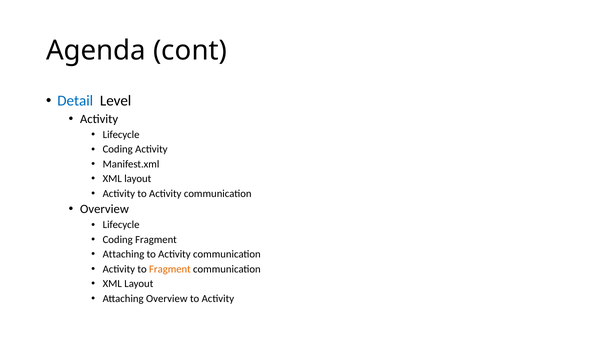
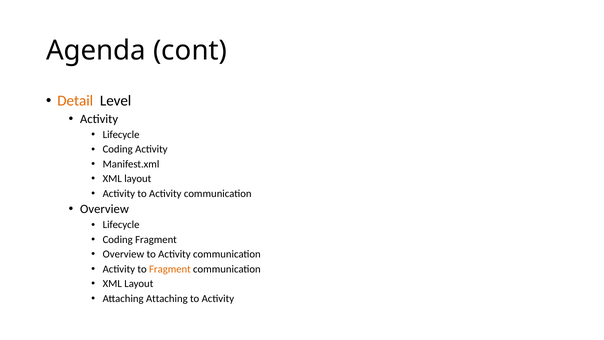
Detail colour: blue -> orange
Attaching at (123, 254): Attaching -> Overview
Attaching Overview: Overview -> Attaching
